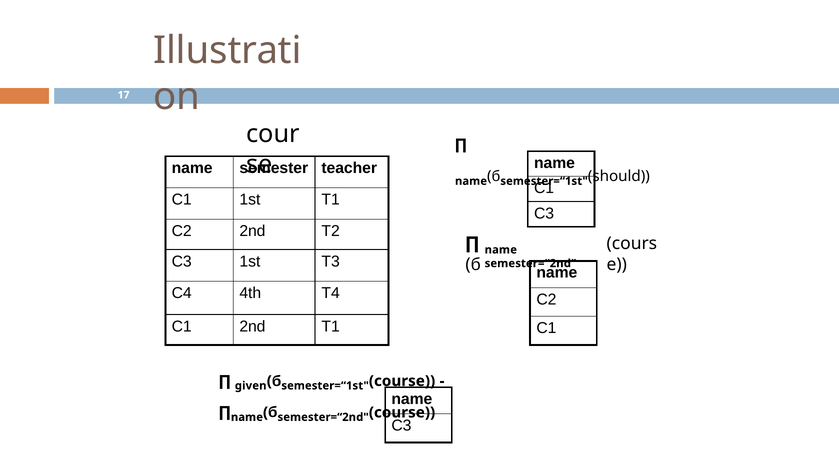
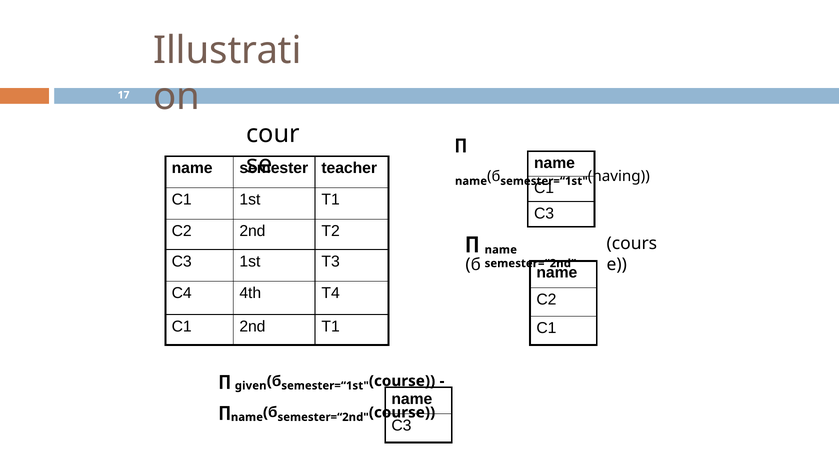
should: should -> having
